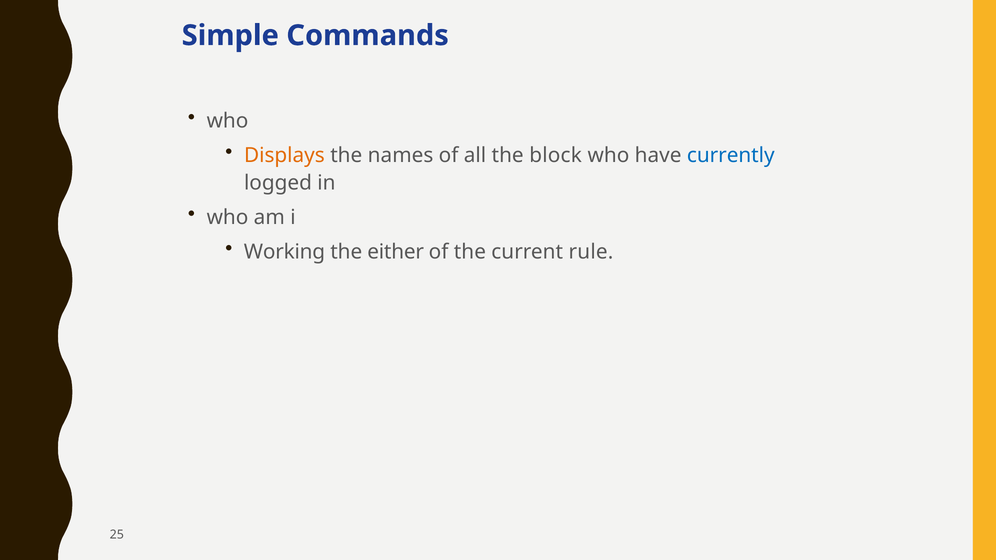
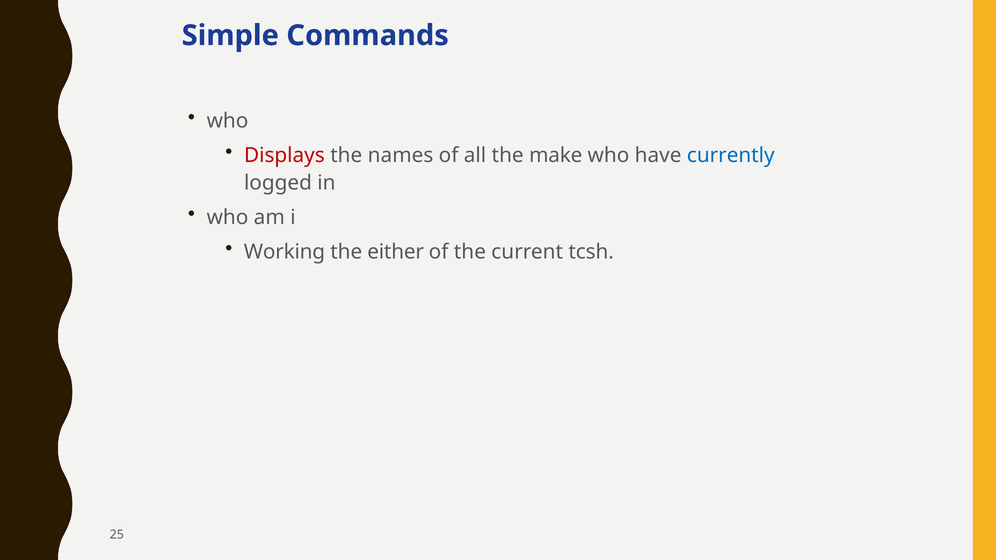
Displays colour: orange -> red
block: block -> make
rule: rule -> tcsh
